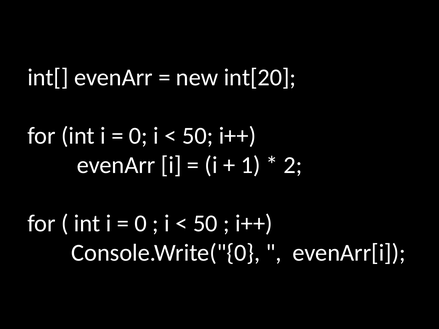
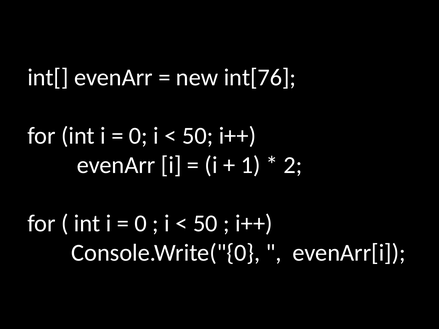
int[20: int[20 -> int[76
